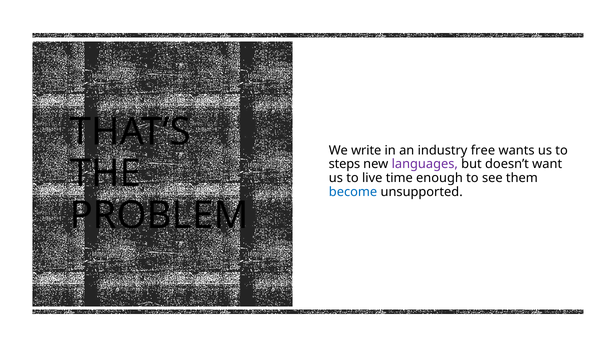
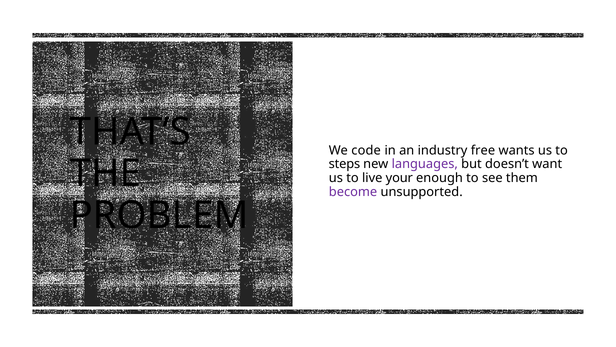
write: write -> code
time: time -> your
become colour: blue -> purple
